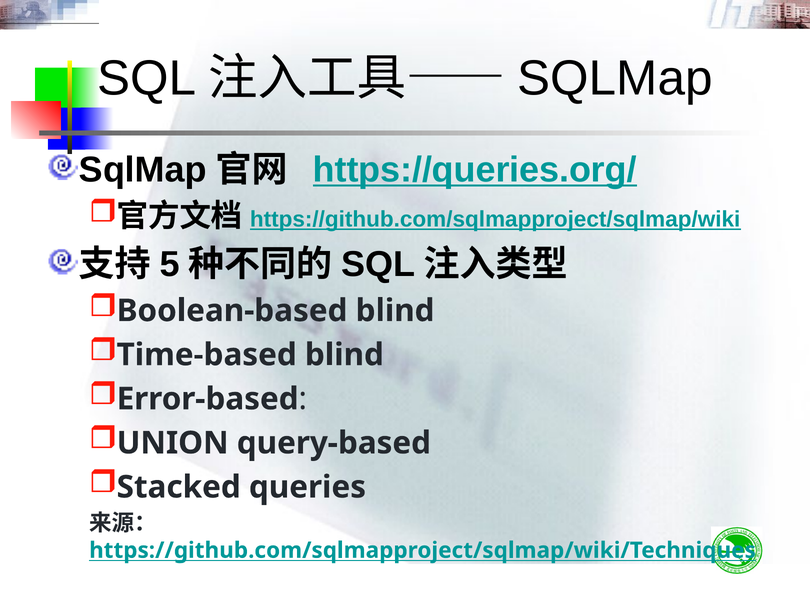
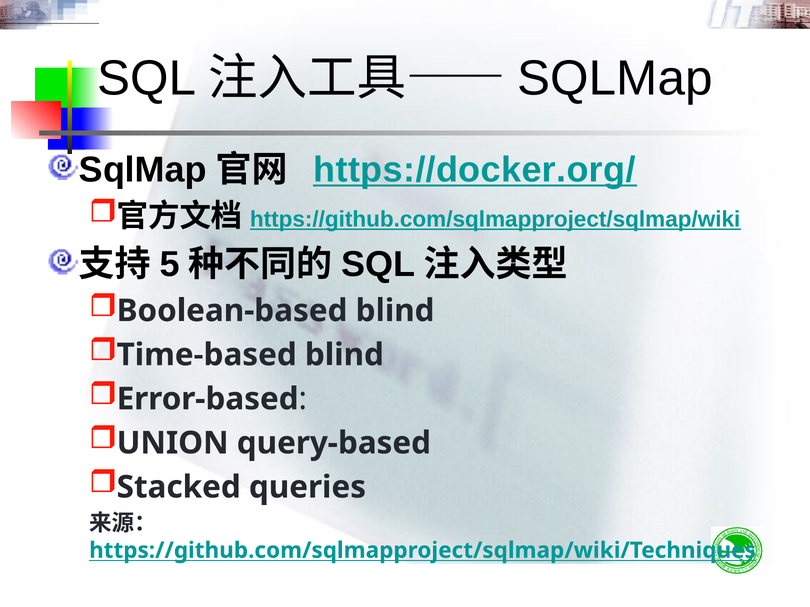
https://queries.org/: https://queries.org/ -> https://docker.org/
